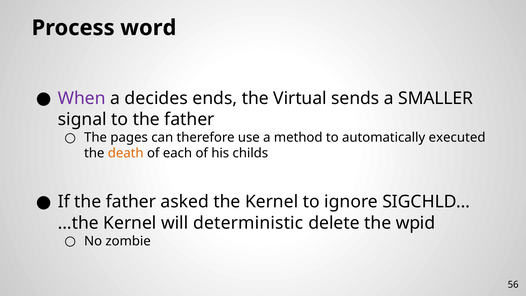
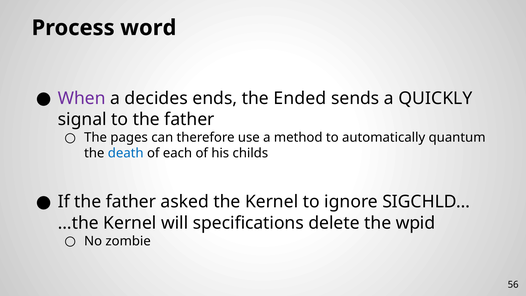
Virtual: Virtual -> Ended
SMALLER: SMALLER -> QUICKLY
executed: executed -> quantum
death colour: orange -> blue
deterministic: deterministic -> specifications
